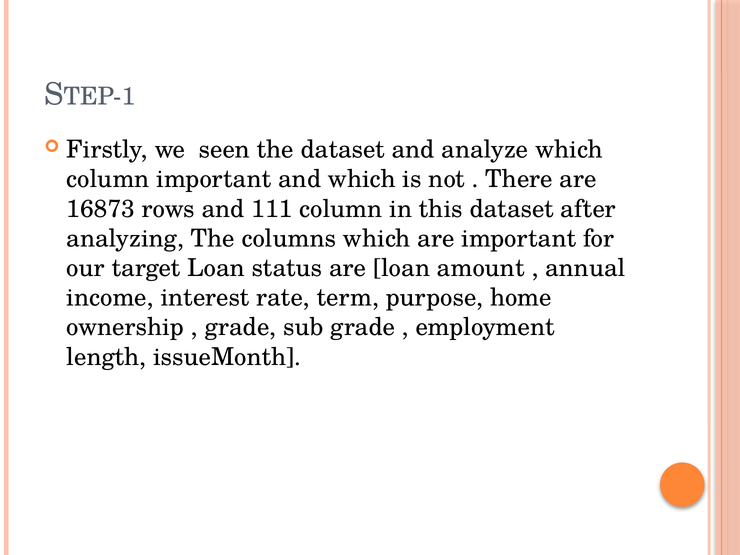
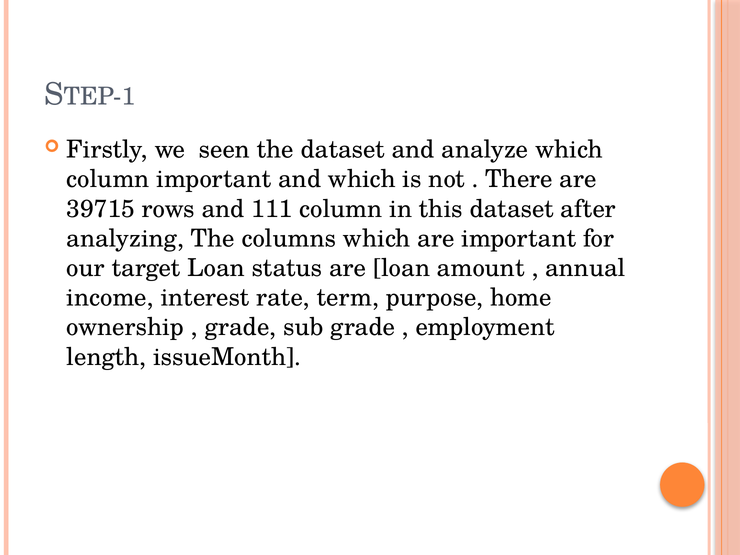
16873: 16873 -> 39715
